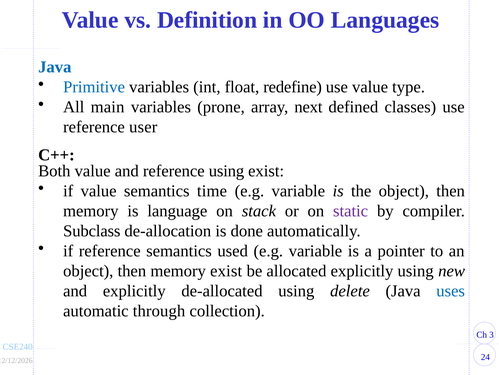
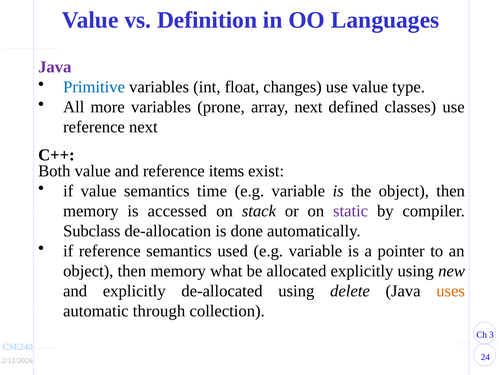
Java at (55, 67) colour: blue -> purple
redefine: redefine -> changes
main: main -> more
reference user: user -> next
reference using: using -> items
language: language -> accessed
memory exist: exist -> what
uses colour: blue -> orange
